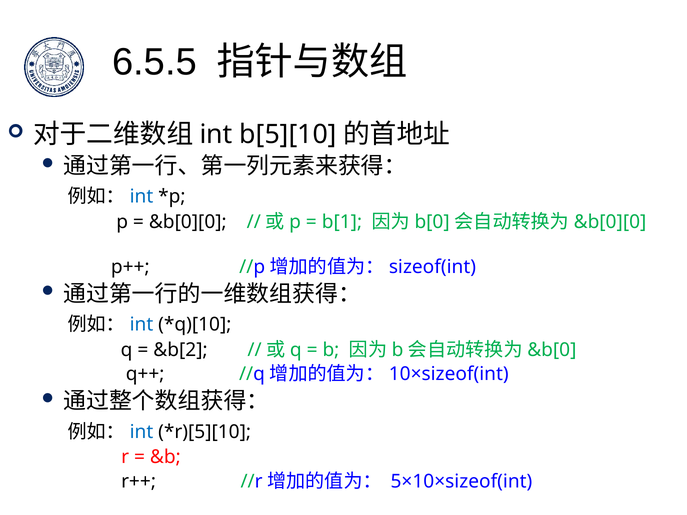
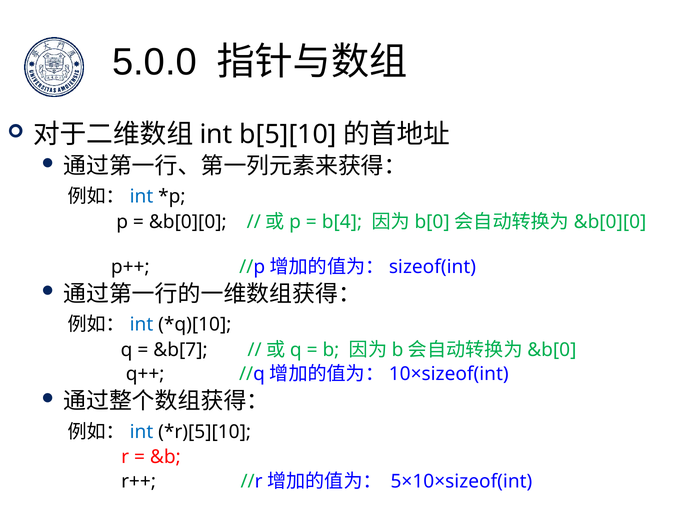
6.5.5: 6.5.5 -> 5.0.0
b[1: b[1 -> b[4
&b[2: &b[2 -> &b[7
